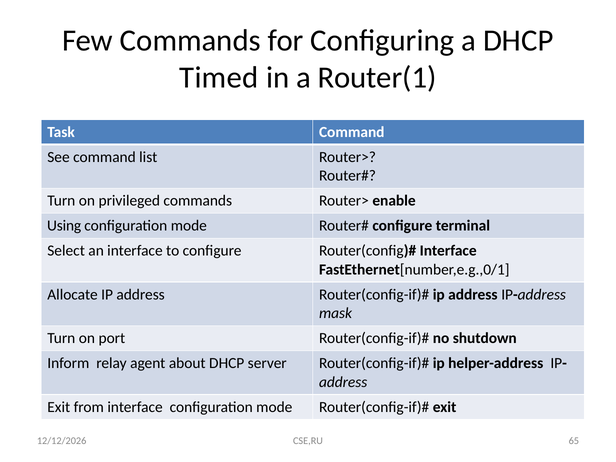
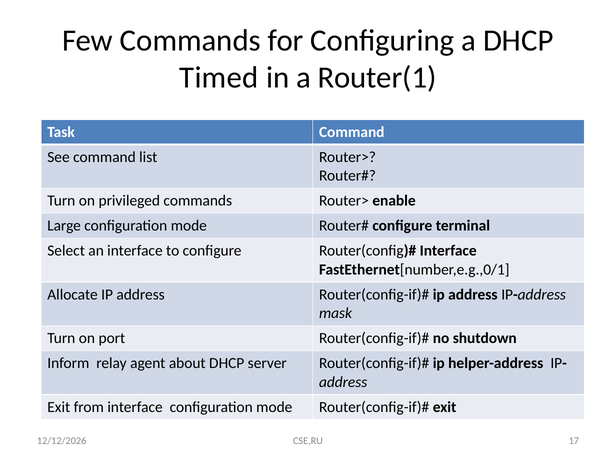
Using: Using -> Large
65: 65 -> 17
